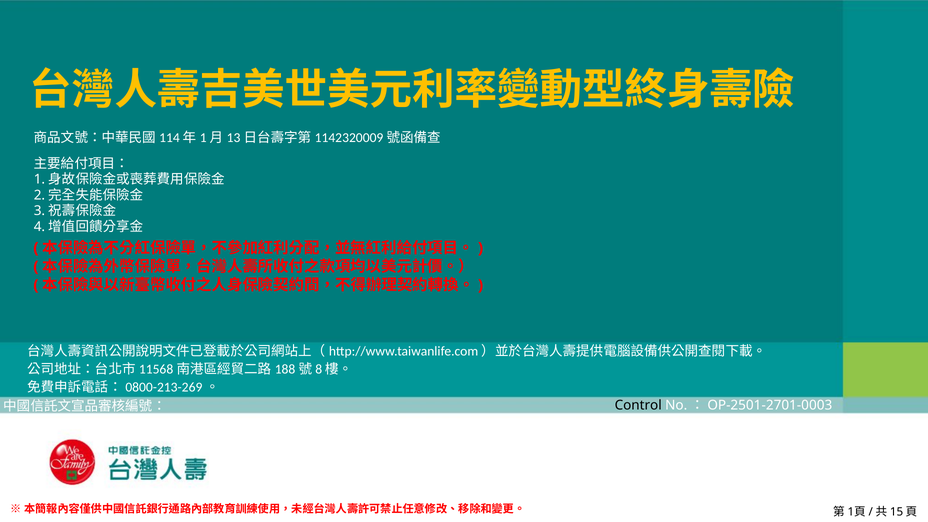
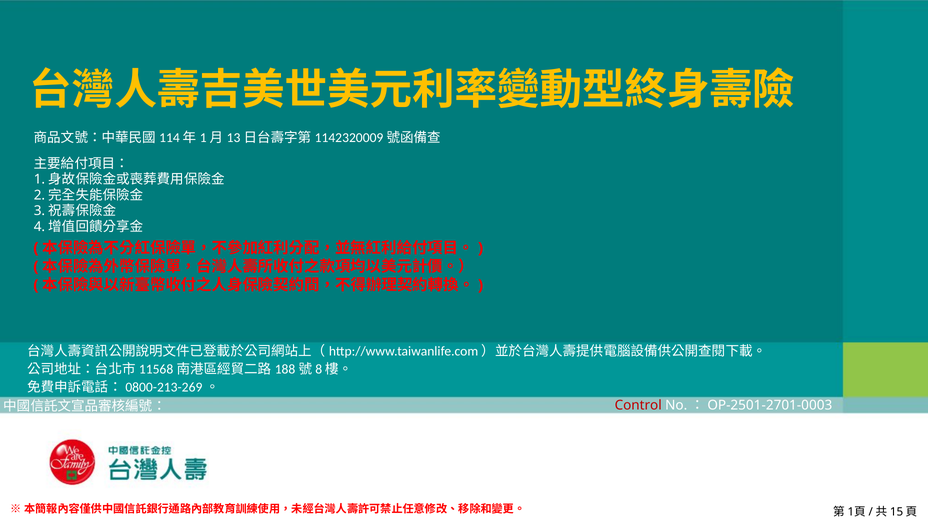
Control colour: black -> red
